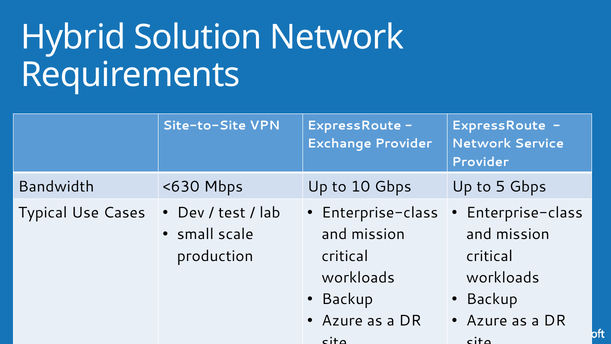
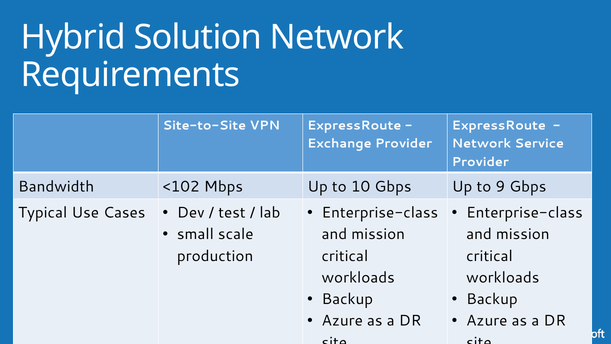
<630: <630 -> <102
5: 5 -> 9
